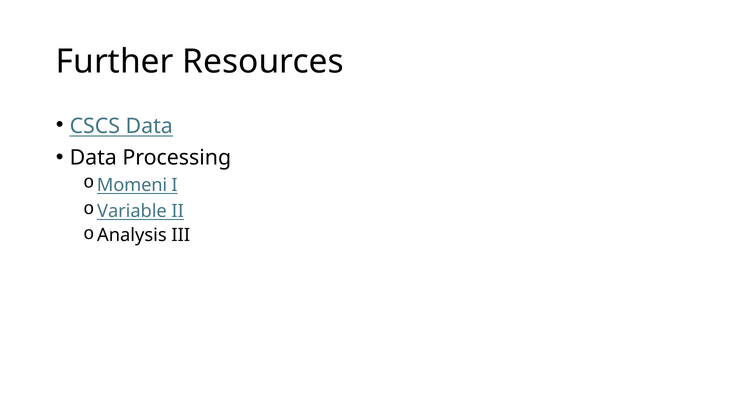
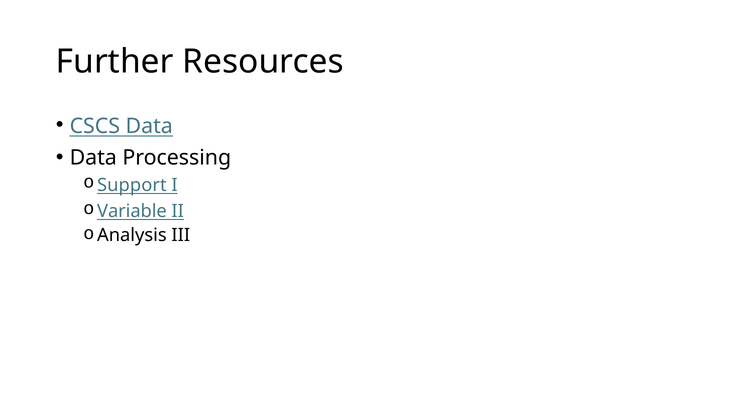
Momeni: Momeni -> Support
